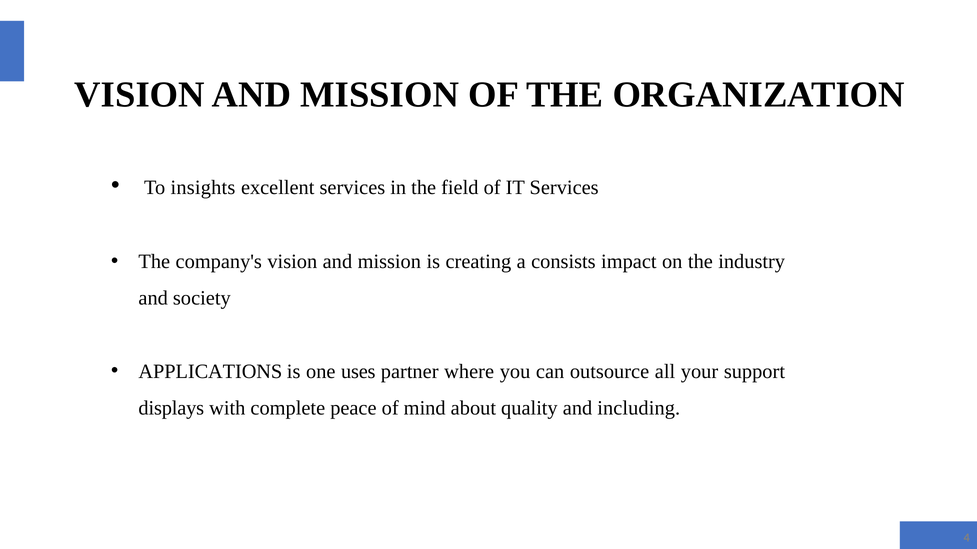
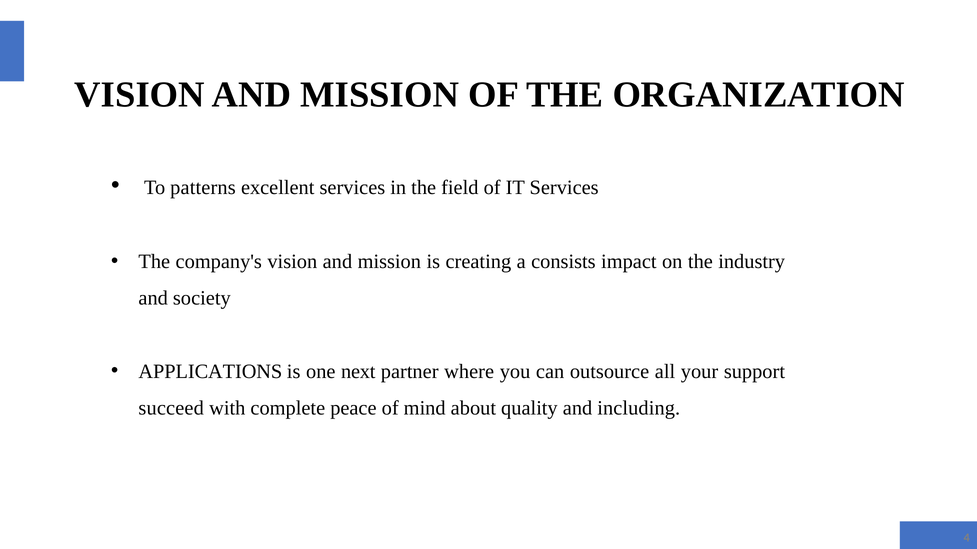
insights: insights -> patterns
uses: uses -> next
displays: displays -> succeed
